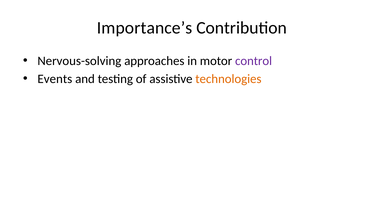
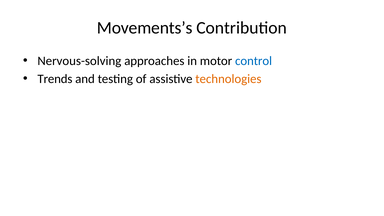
Importance’s: Importance’s -> Movements’s
control colour: purple -> blue
Events: Events -> Trends
